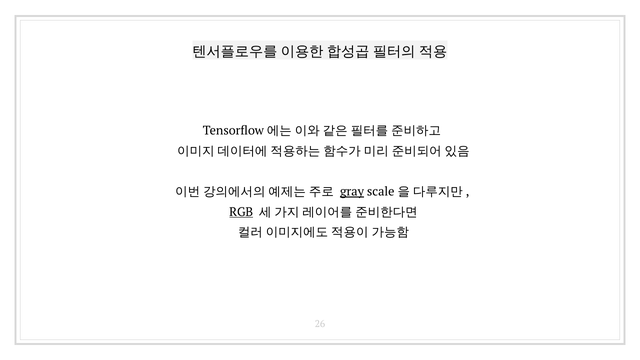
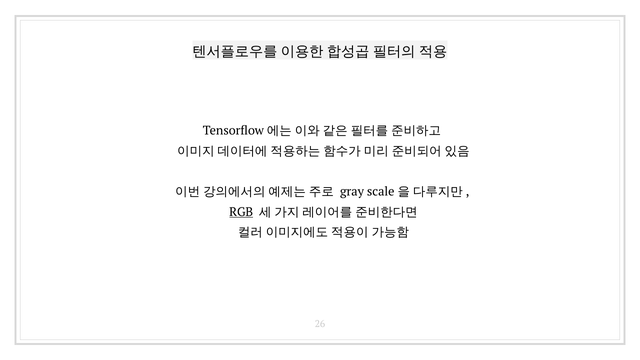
gray underline: present -> none
